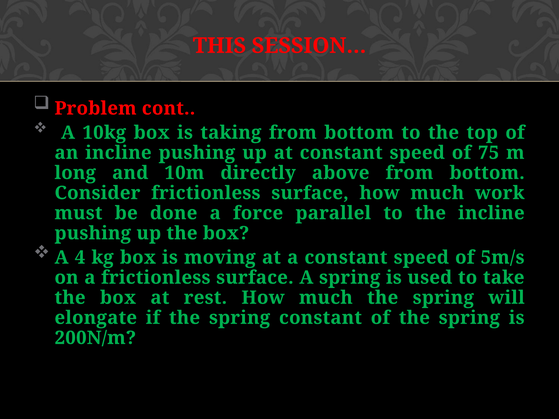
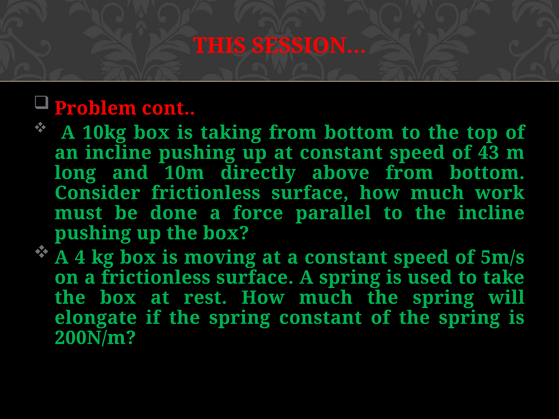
75: 75 -> 43
